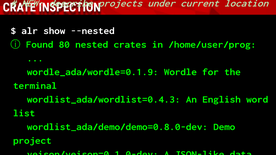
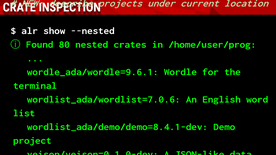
wordle_ada/wordle=0.1.9: wordle_ada/wordle=0.1.9 -> wordle_ada/wordle=9.6.1
wordlist_ada/wordlist=0.4.3: wordlist_ada/wordlist=0.4.3 -> wordlist_ada/wordlist=7.0.6
wordlist_ada/demo/demo=0.8.0-dev: wordlist_ada/demo/demo=0.8.0-dev -> wordlist_ada/demo/demo=8.4.1-dev
